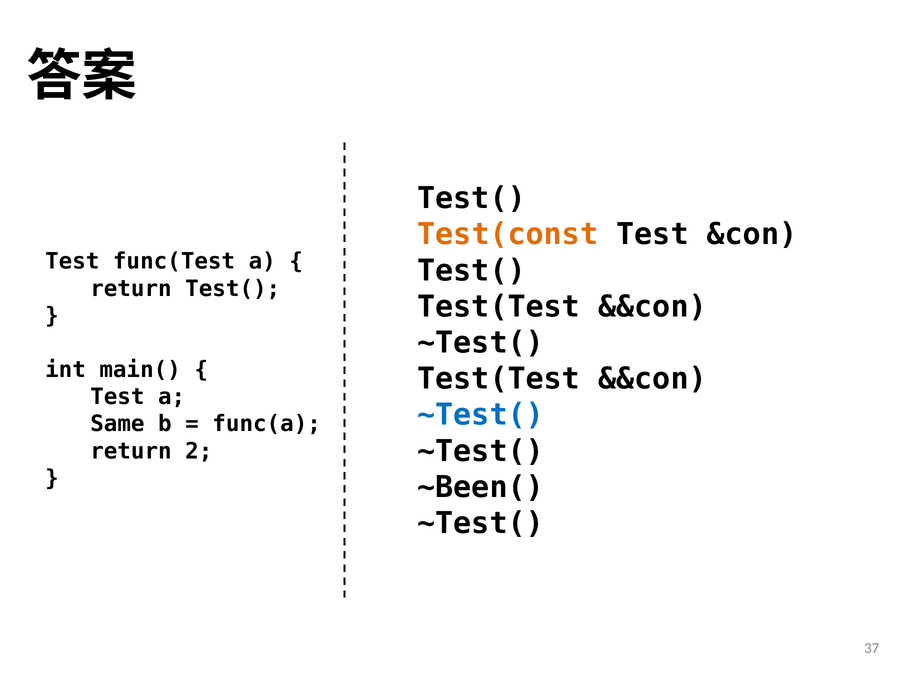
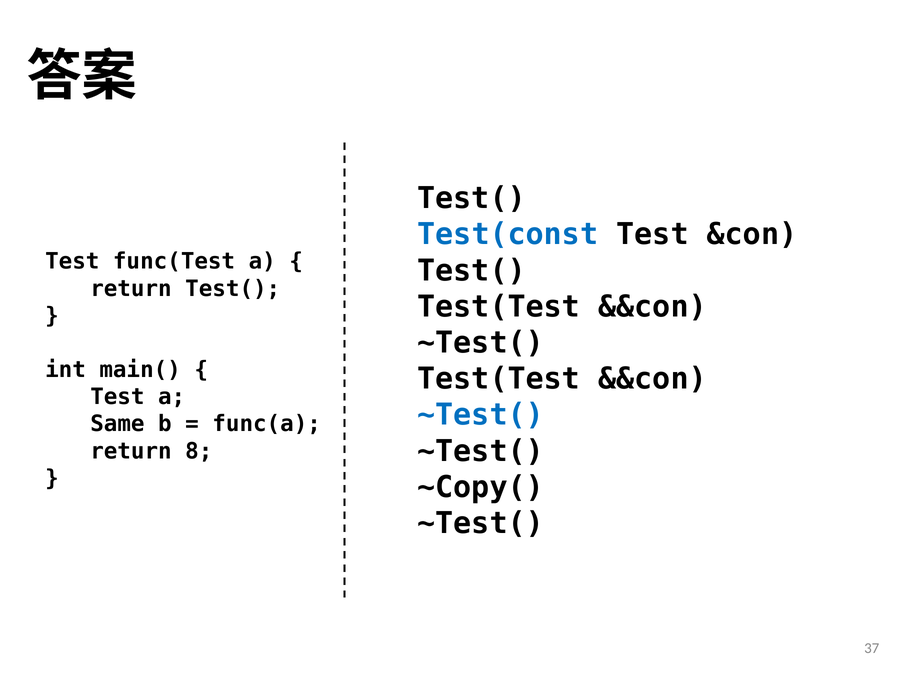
Test(const colour: orange -> blue
2: 2 -> 8
~Been(: ~Been( -> ~Copy(
